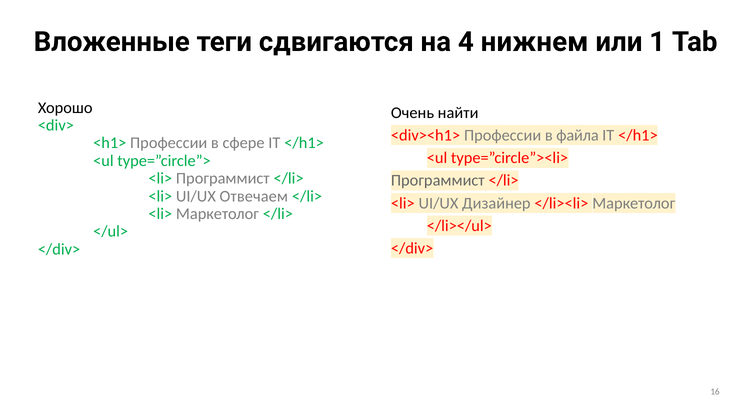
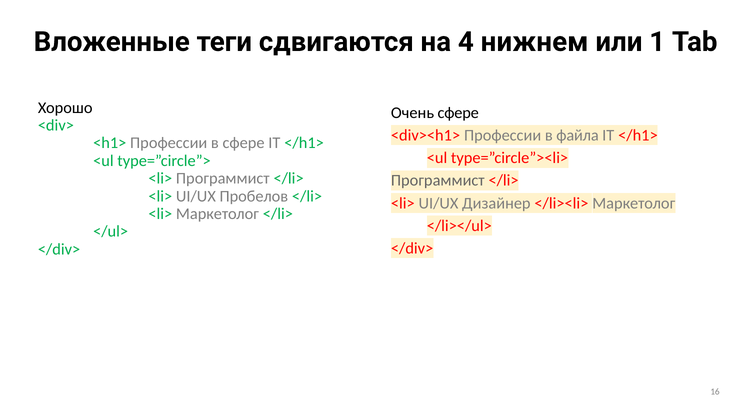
Очень найти: найти -> сфере
Отвечаем: Отвечаем -> Пробелов
